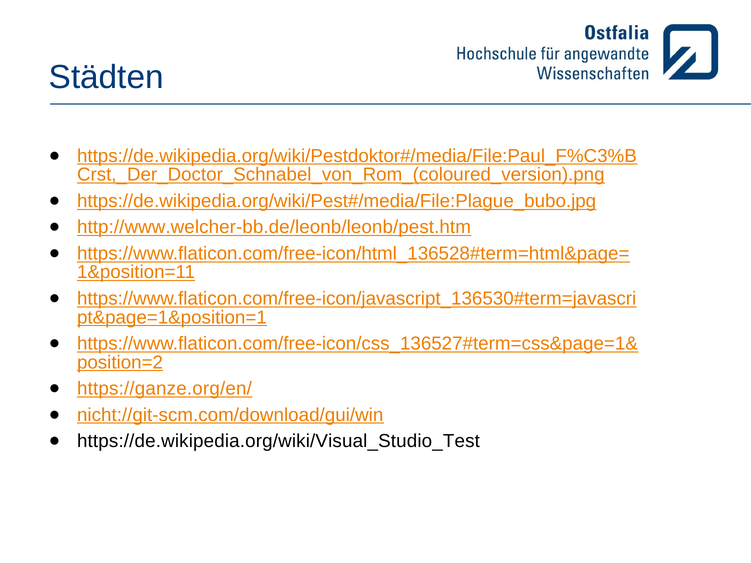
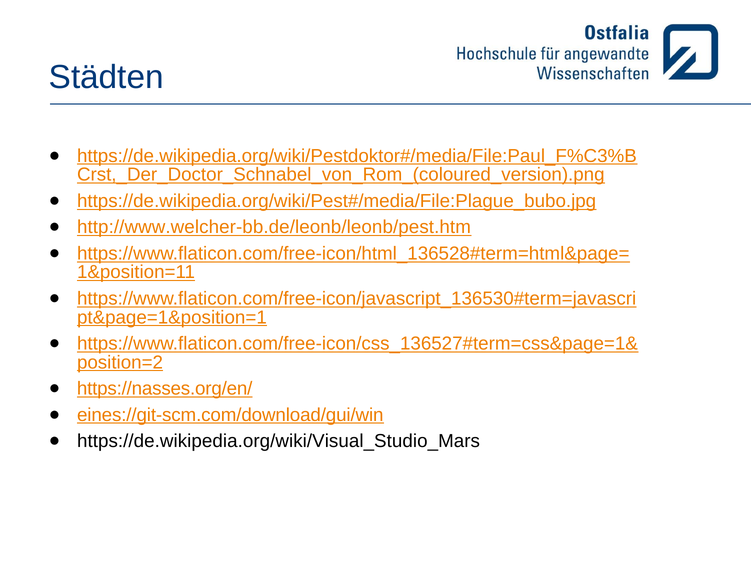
https://ganze.org/en/: https://ganze.org/en/ -> https://nasses.org/en/
nicht://git-scm.com/download/gui/win: nicht://git-scm.com/download/gui/win -> eines://git-scm.com/download/gui/win
https://de.wikipedia.org/wiki/Visual_Studio_Test: https://de.wikipedia.org/wiki/Visual_Studio_Test -> https://de.wikipedia.org/wiki/Visual_Studio_Mars
